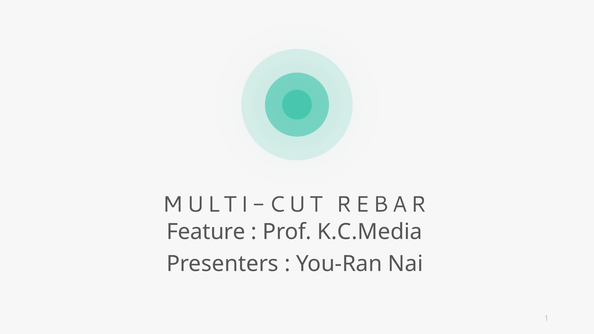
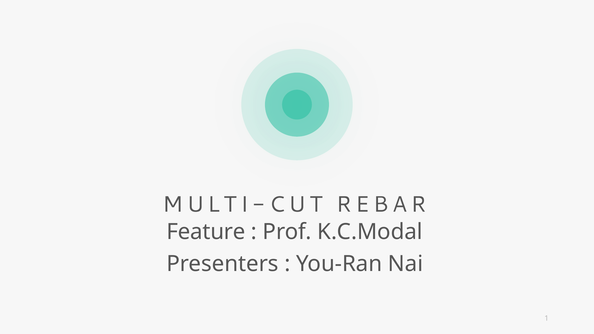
K.C.Media: K.C.Media -> K.C.Modal
